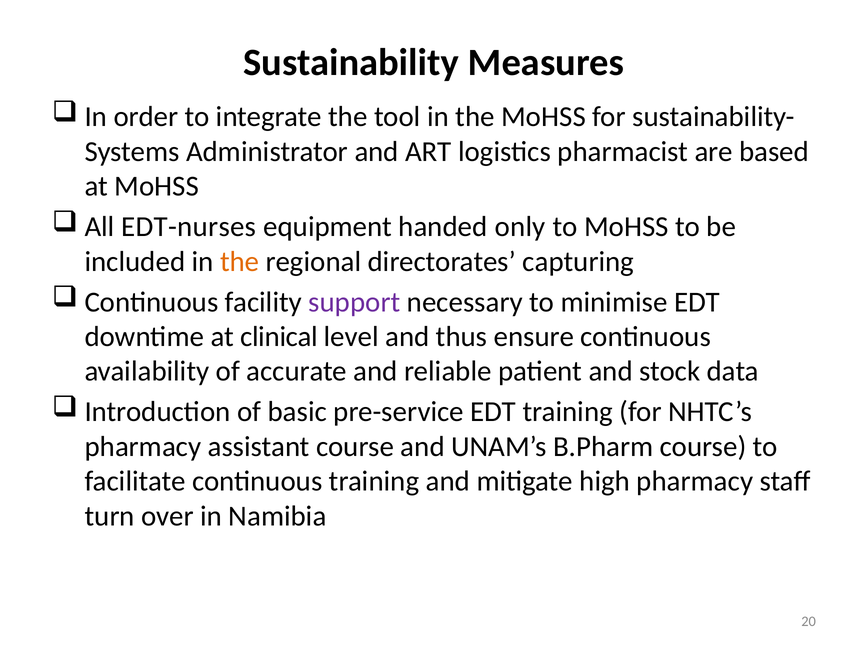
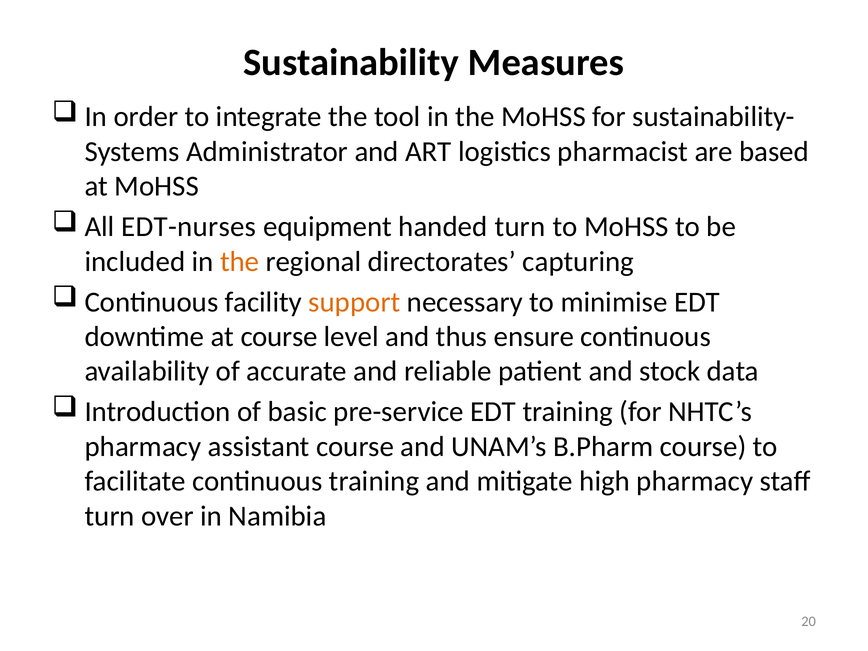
handed only: only -> turn
support colour: purple -> orange
at clinical: clinical -> course
